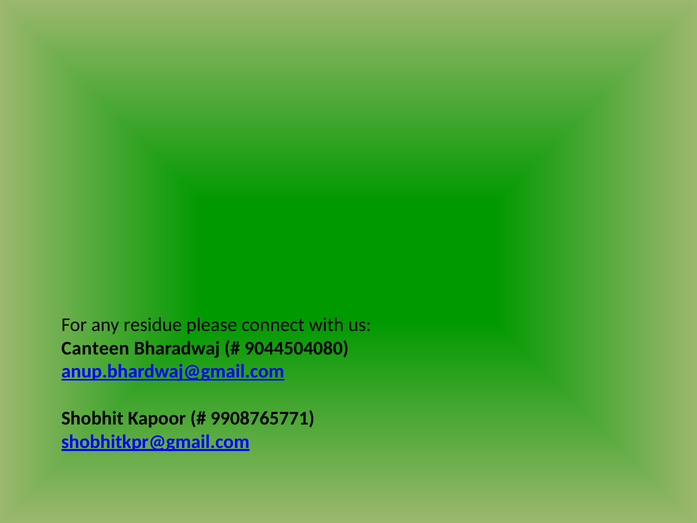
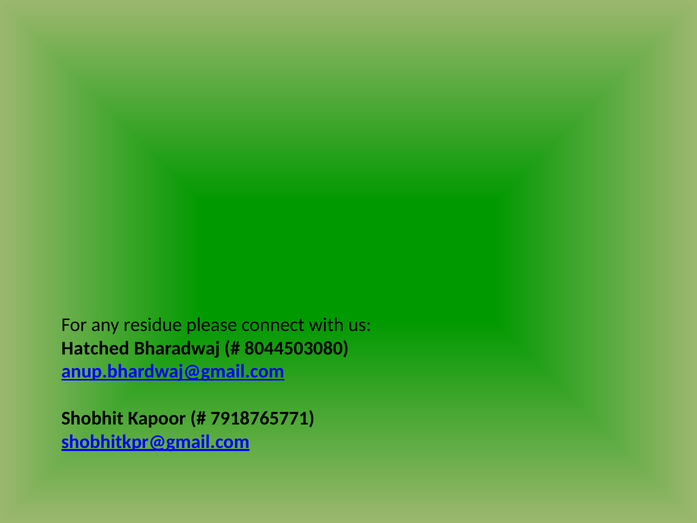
Canteen: Canteen -> Hatched
9044504080: 9044504080 -> 8044503080
9908765771: 9908765771 -> 7918765771
